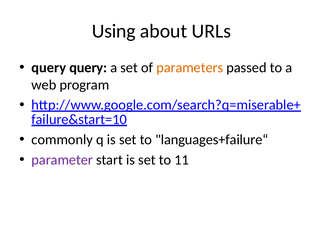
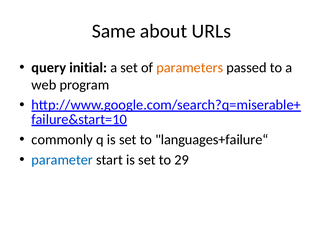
Using: Using -> Same
query query: query -> initial
parameter colour: purple -> blue
11: 11 -> 29
